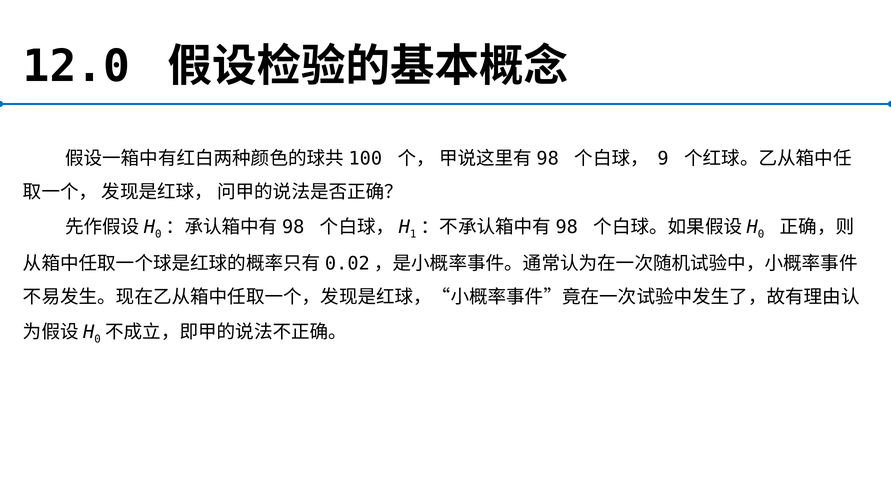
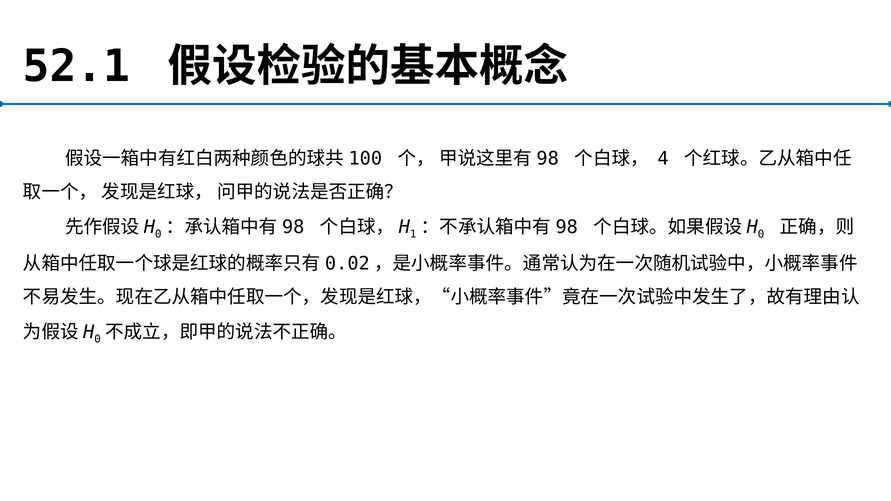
12.0: 12.0 -> 52.1
9: 9 -> 4
